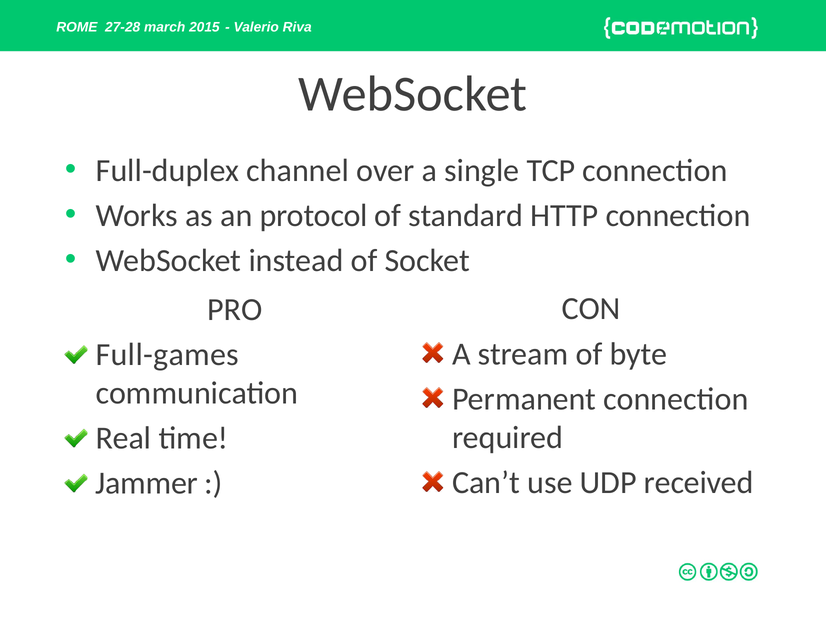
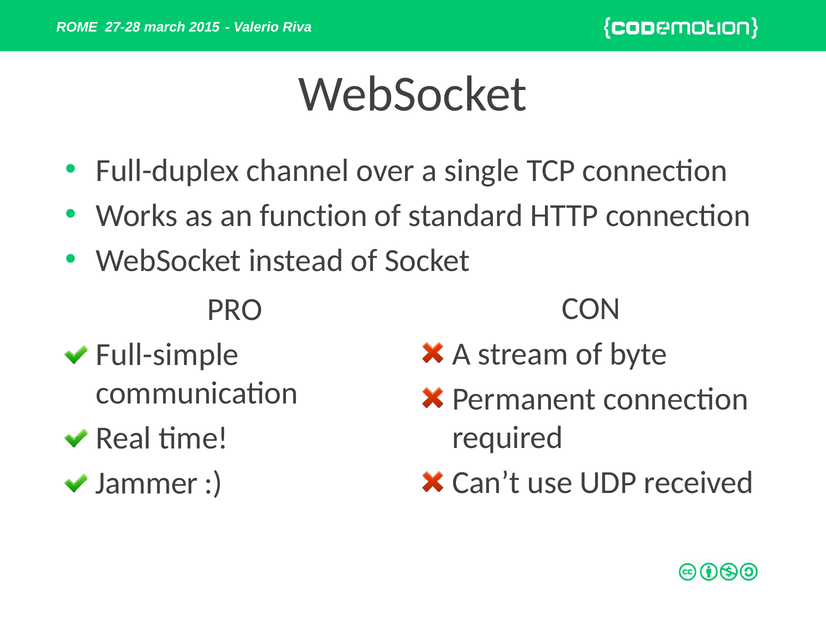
protocol: protocol -> function
Full-games: Full-games -> Full-simple
